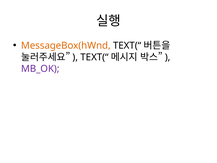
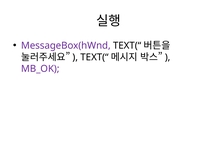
MessageBox(hWnd colour: orange -> purple
